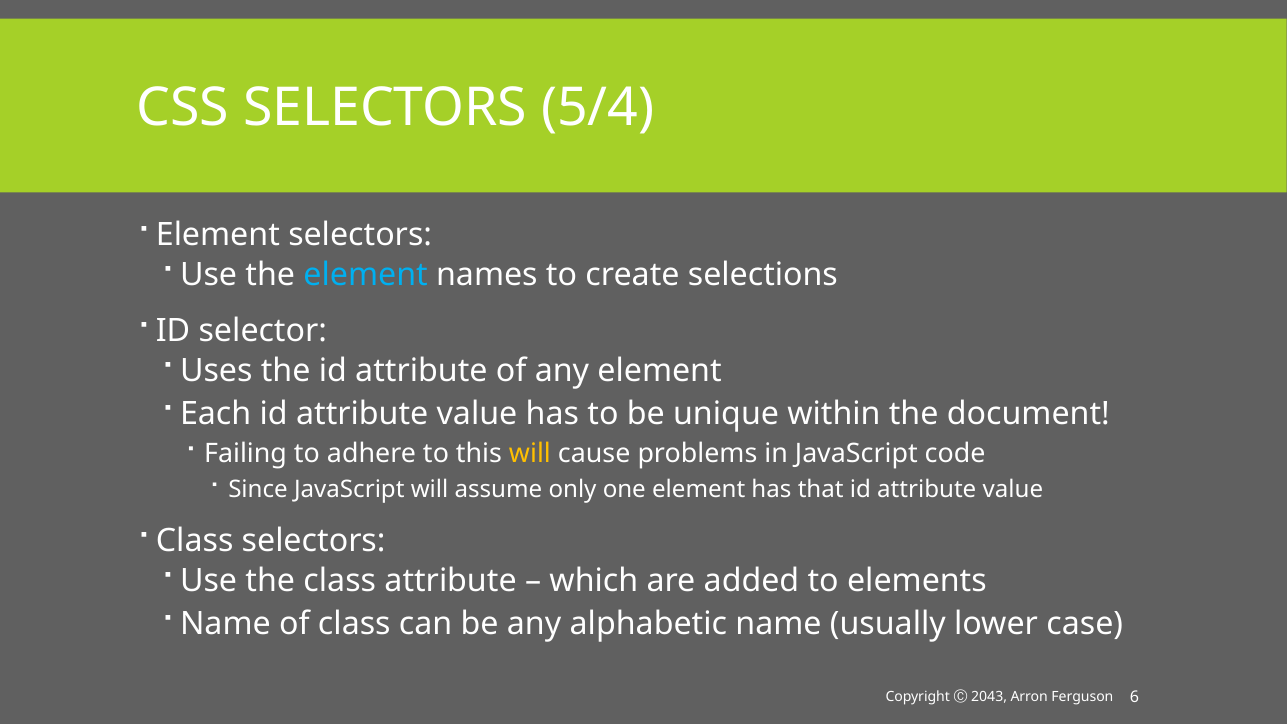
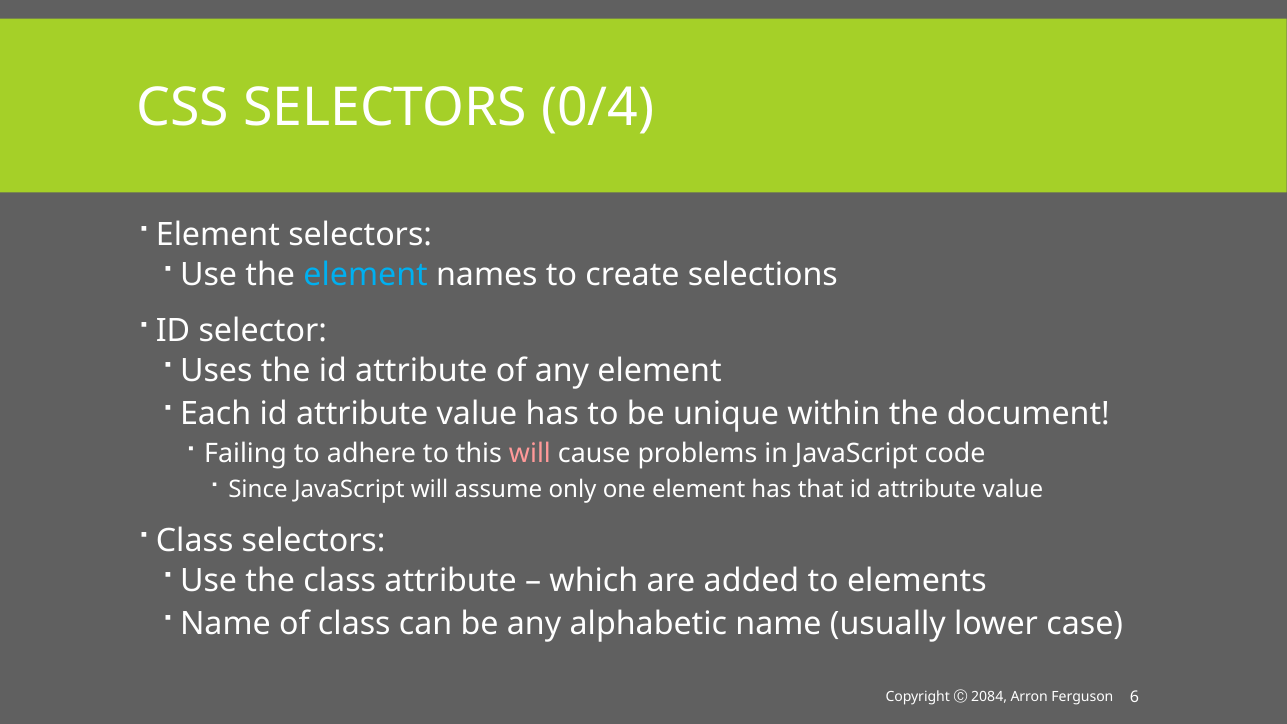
5/4: 5/4 -> 0/4
will at (530, 454) colour: yellow -> pink
2043: 2043 -> 2084
